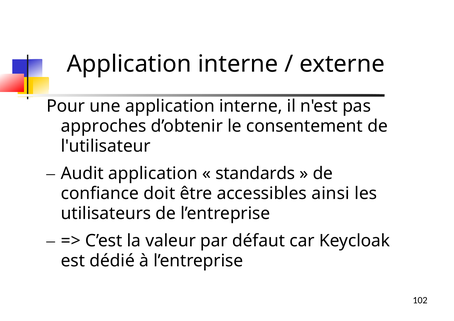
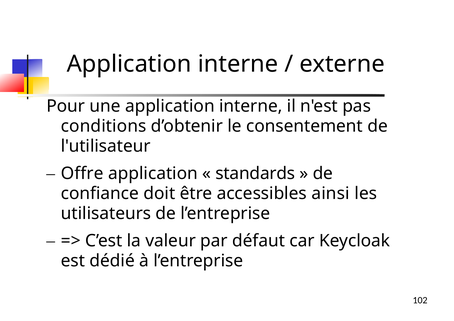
approches: approches -> conditions
Audit: Audit -> Offre
